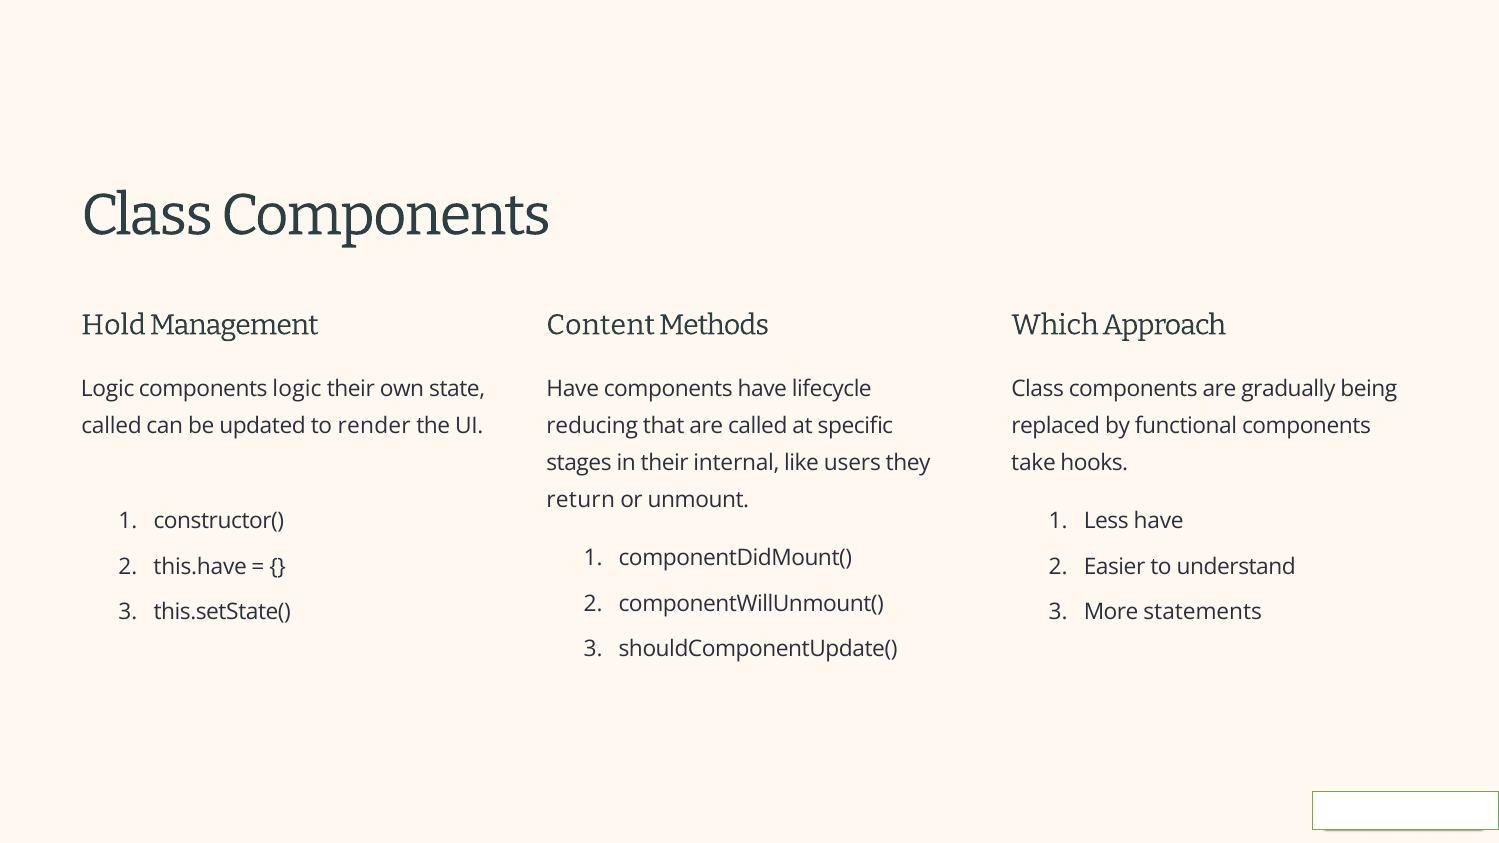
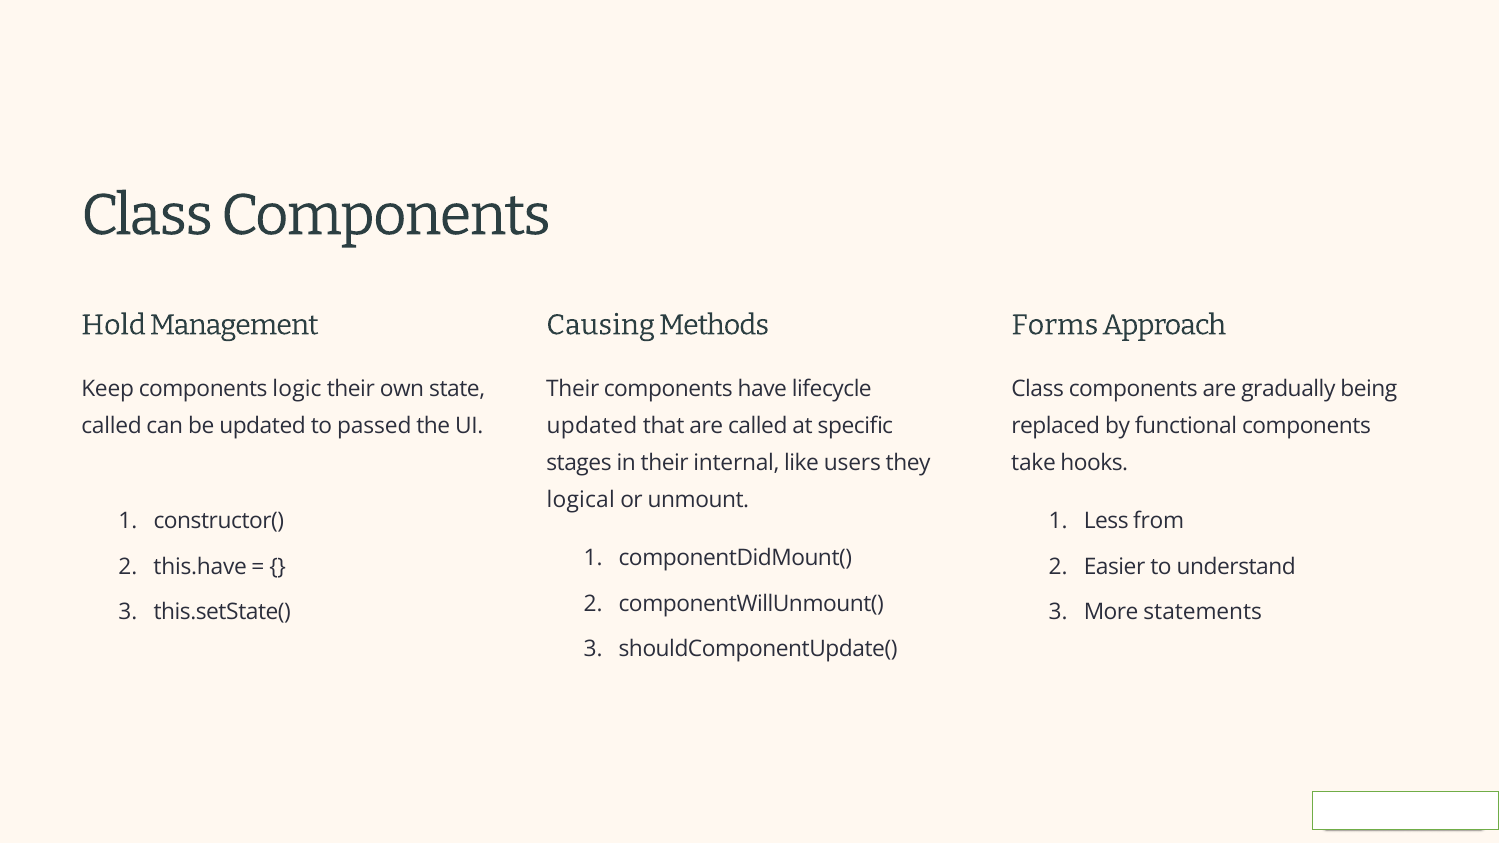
Content: Content -> Causing
Which: Which -> Forms
Logic at (108, 389): Logic -> Keep
Have at (573, 389): Have -> Their
render: render -> passed
reducing at (592, 426): reducing -> updated
return: return -> logical
Less have: have -> from
